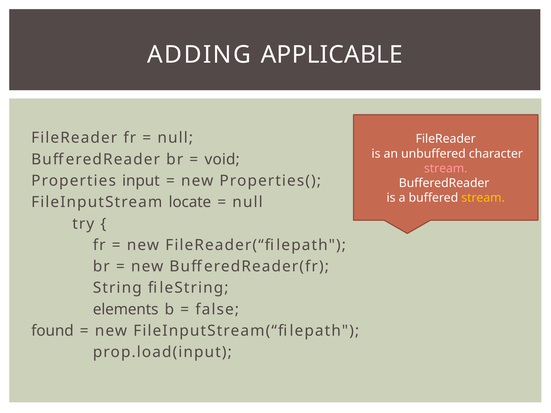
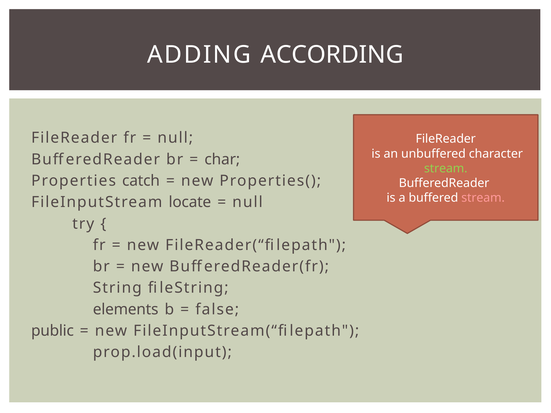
APPLICABLE: APPLICABLE -> ACCORDING
void: void -> char
stream at (446, 168) colour: pink -> light green
input: input -> catch
stream at (483, 198) colour: yellow -> pink
found: found -> public
